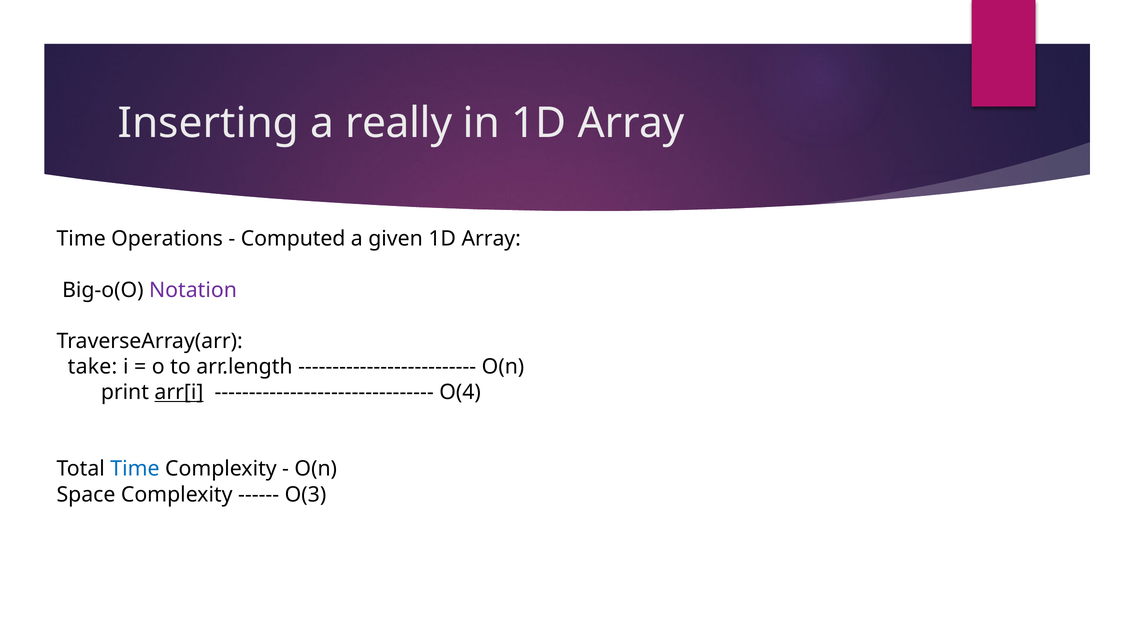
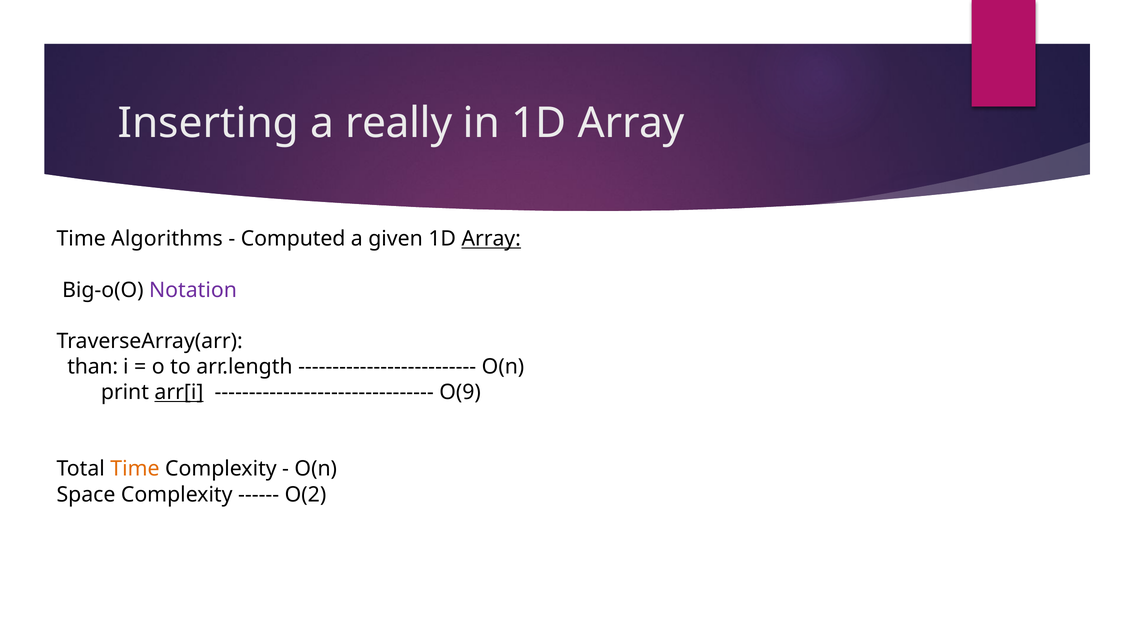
Operations: Operations -> Algorithms
Array at (491, 239) underline: none -> present
take: take -> than
O(4: O(4 -> O(9
Time at (135, 469) colour: blue -> orange
O(3: O(3 -> O(2
